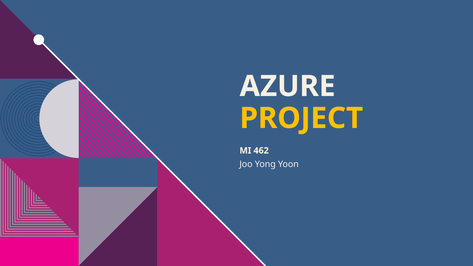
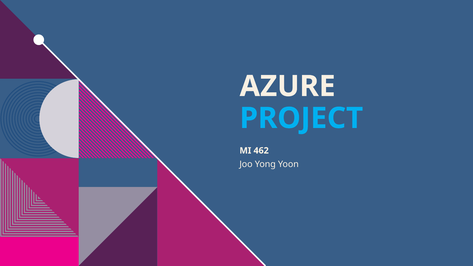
PROJECT colour: yellow -> light blue
